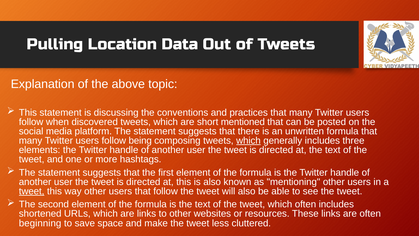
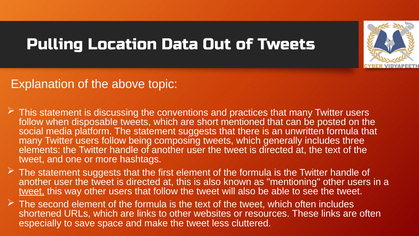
discovered: discovered -> disposable
which at (248, 140) underline: present -> none
beginning: beginning -> especially
